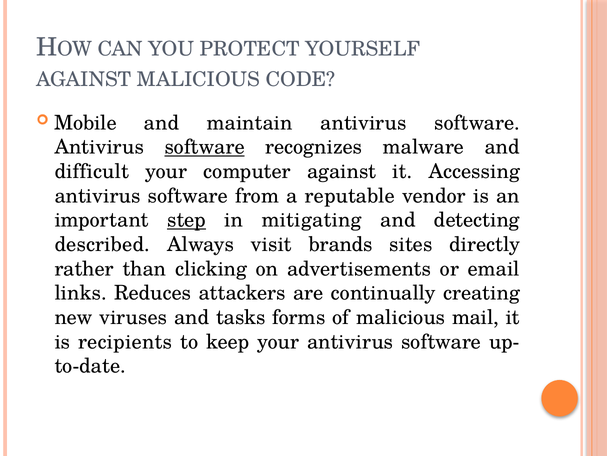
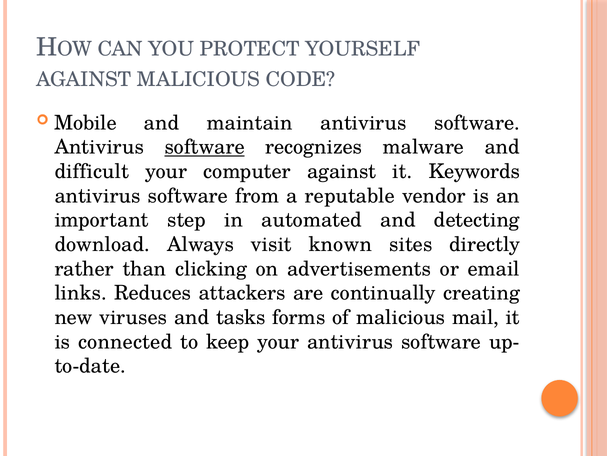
Accessing: Accessing -> Keywords
step underline: present -> none
mitigating: mitigating -> automated
described: described -> download
brands: brands -> known
recipients: recipients -> connected
